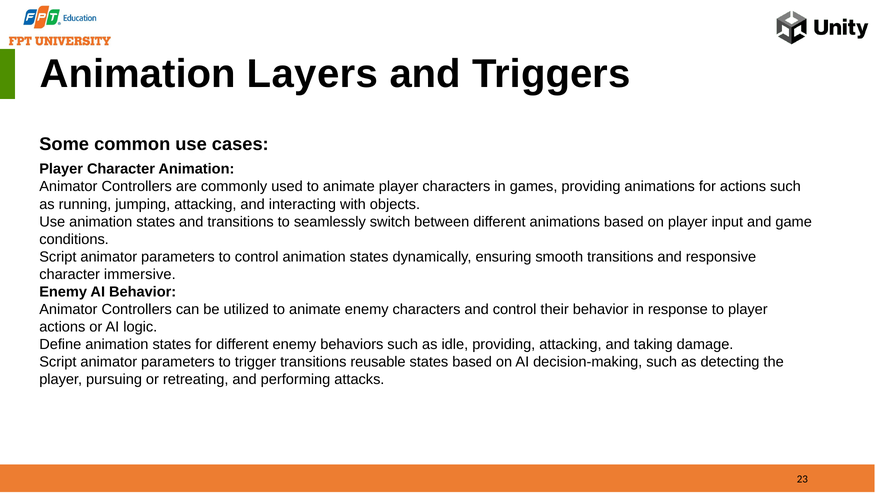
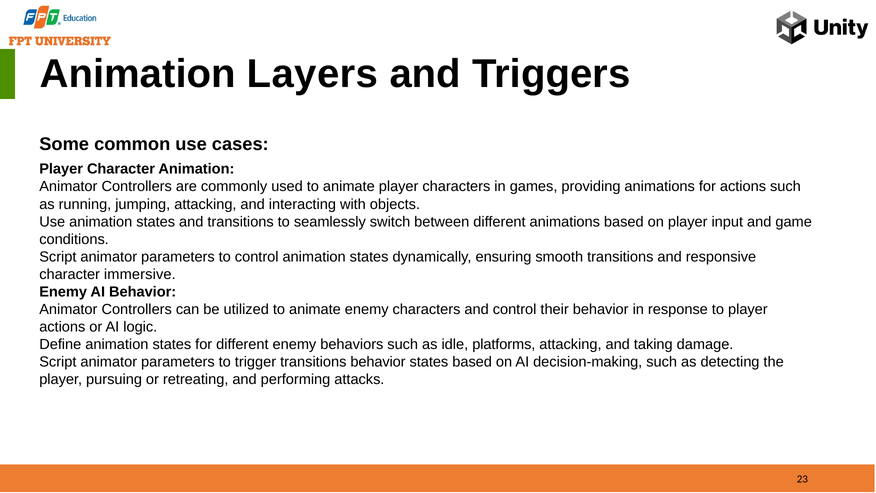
idle providing: providing -> platforms
transitions reusable: reusable -> behavior
